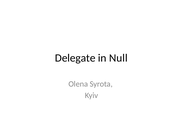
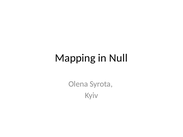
Delegate: Delegate -> Mapping
